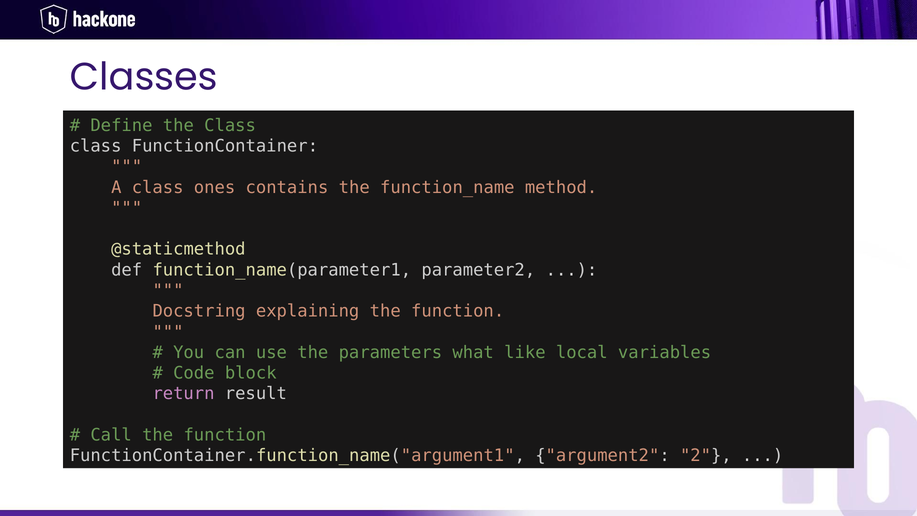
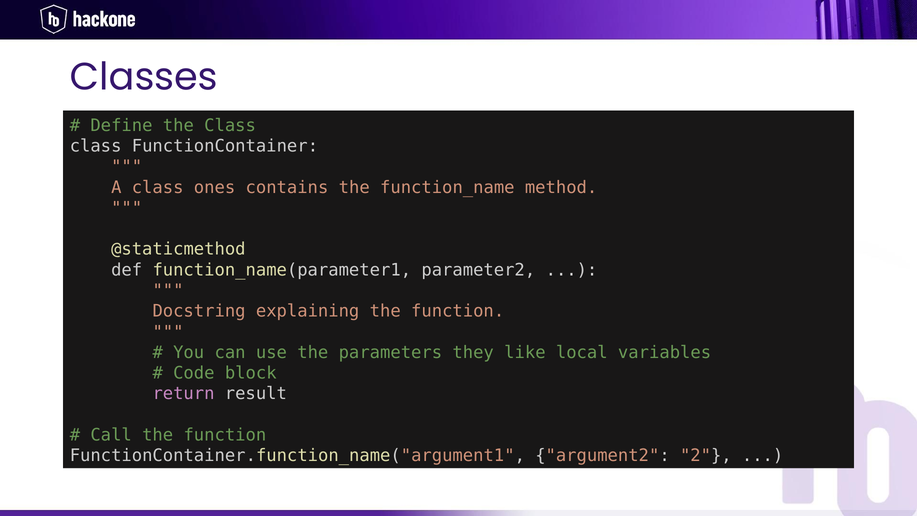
what: what -> they
